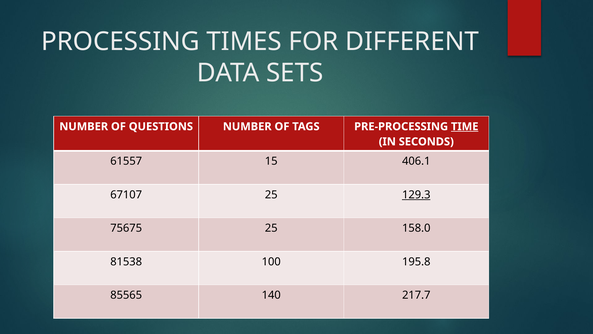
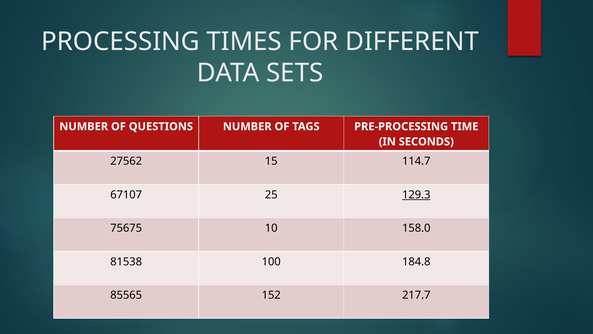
TIME underline: present -> none
61557: 61557 -> 27562
406.1: 406.1 -> 114.7
75675 25: 25 -> 10
195.8: 195.8 -> 184.8
140: 140 -> 152
